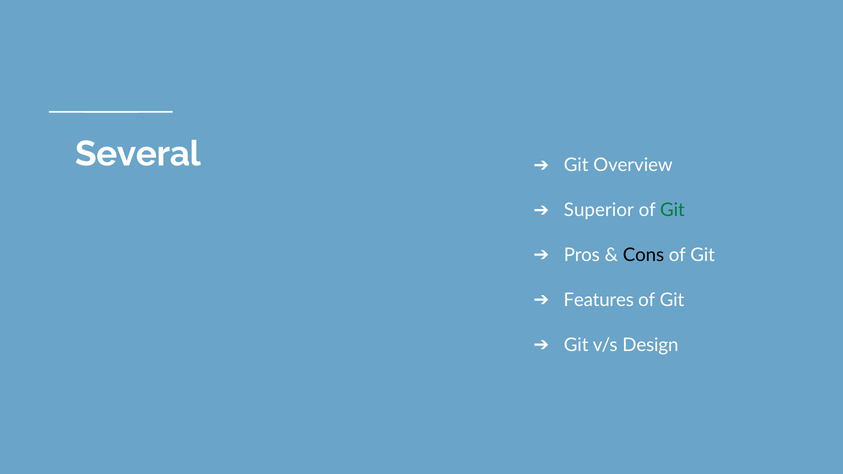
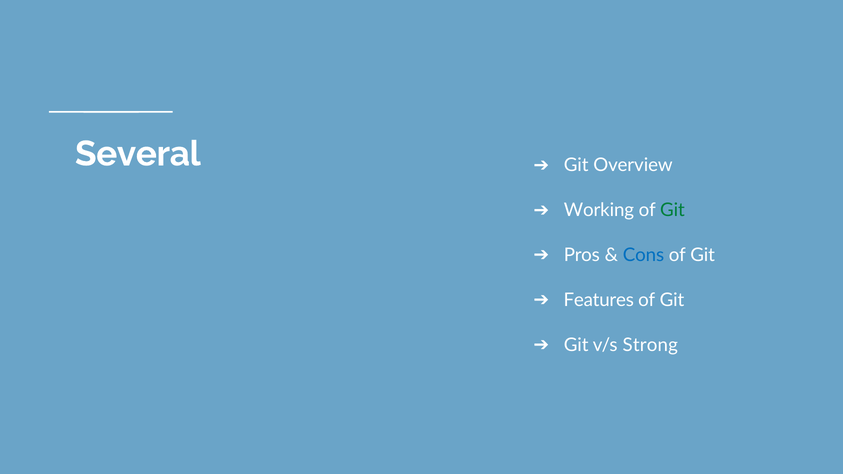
Superior: Superior -> Working
Cons colour: black -> blue
Design: Design -> Strong
